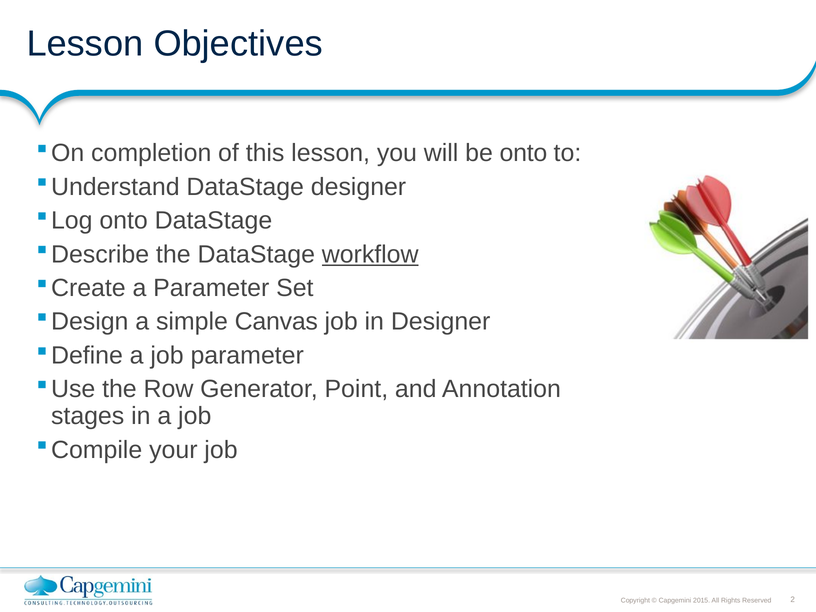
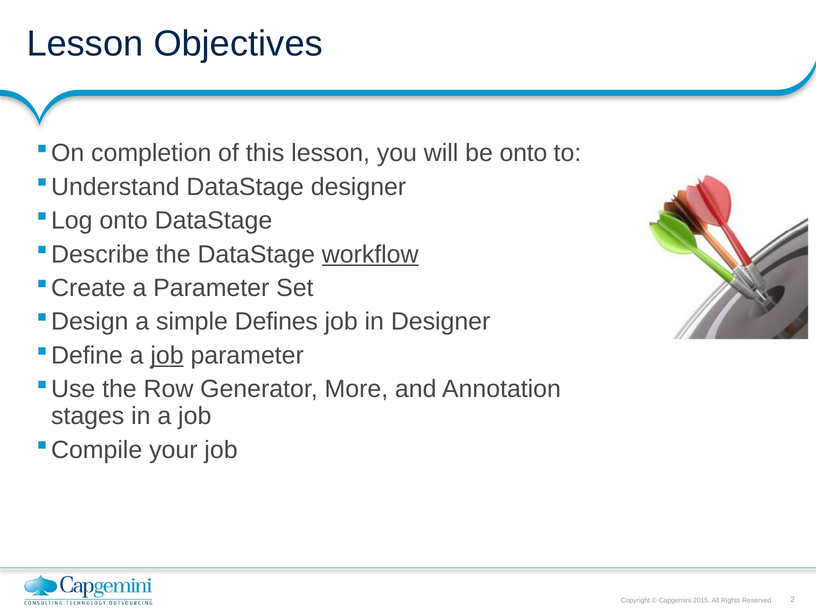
Canvas: Canvas -> Defines
job at (167, 356) underline: none -> present
Point: Point -> More
